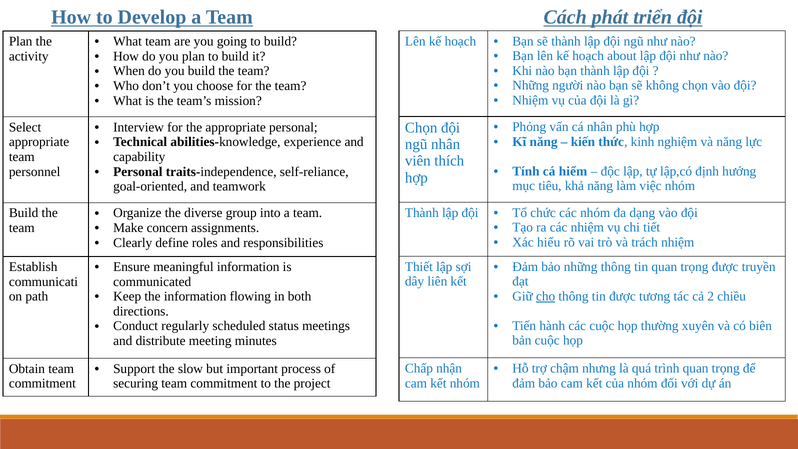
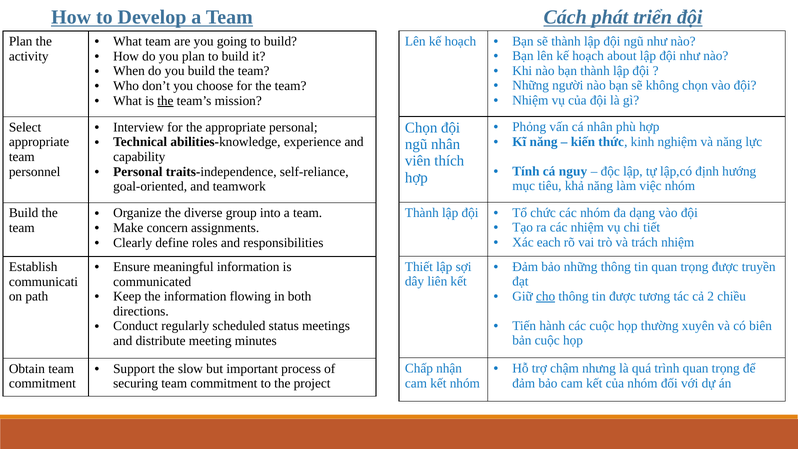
the at (165, 101) underline: none -> present
hiểm: hiểm -> nguy
hiểu: hiểu -> each
